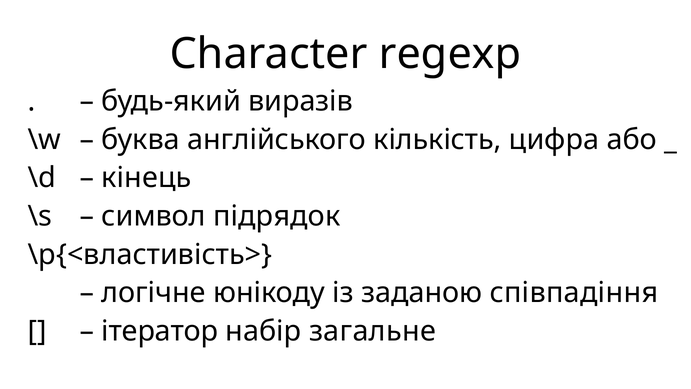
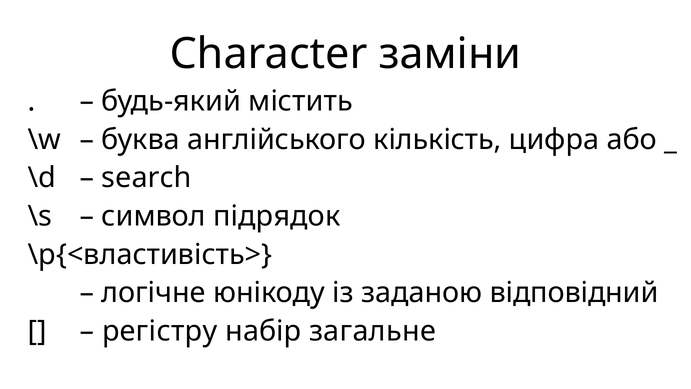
regexp: regexp -> заміни
виразів: виразів -> містить
кінець: кінець -> search
співпадіння: співпадіння -> відповідний
ітератор: ітератор -> регістру
